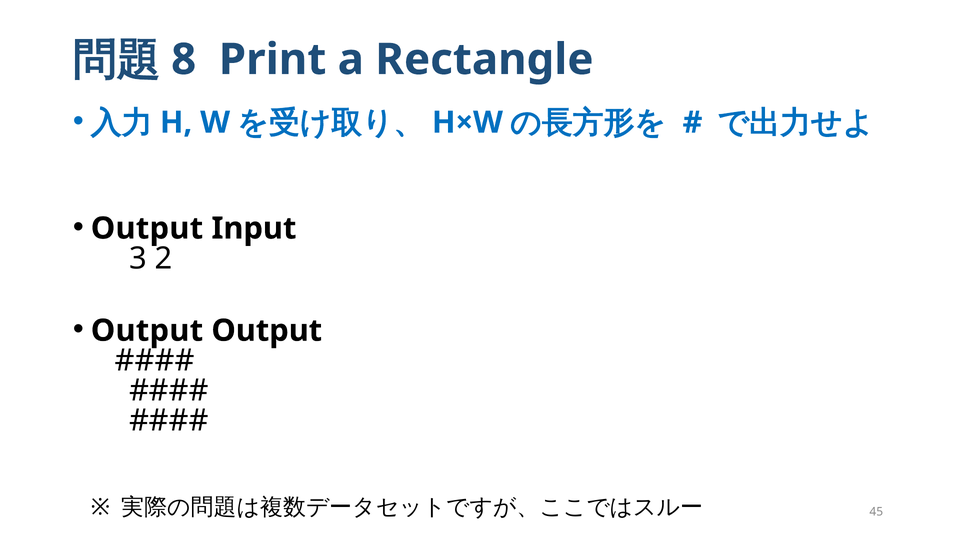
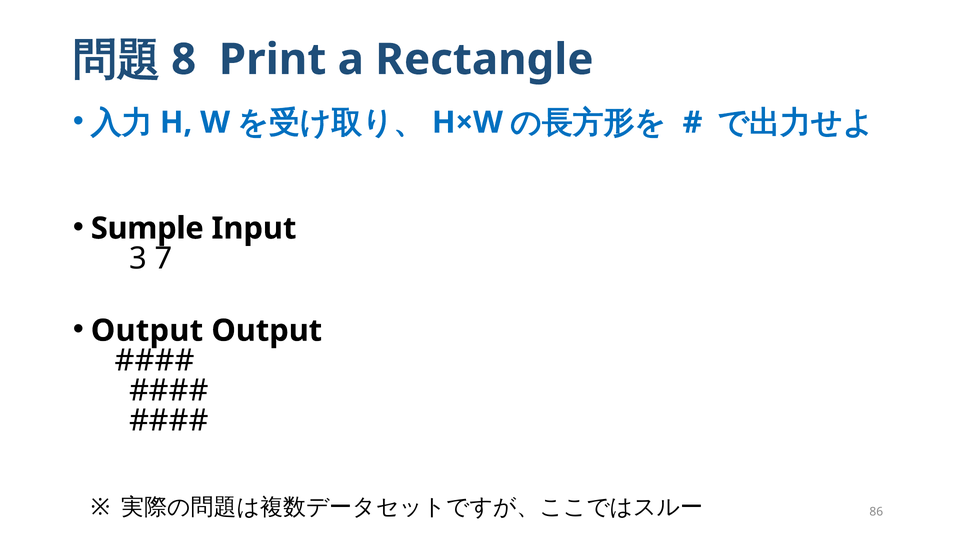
Output at (147, 229): Output -> Sumple
2: 2 -> 7
45: 45 -> 86
